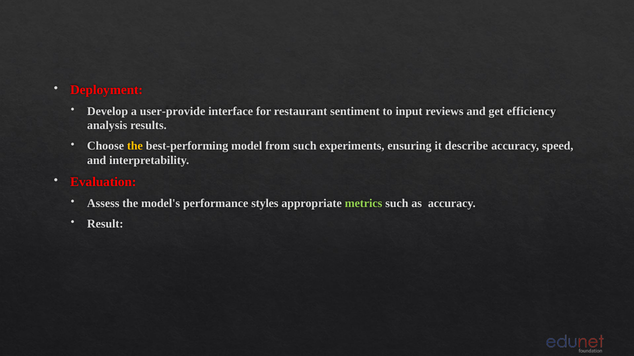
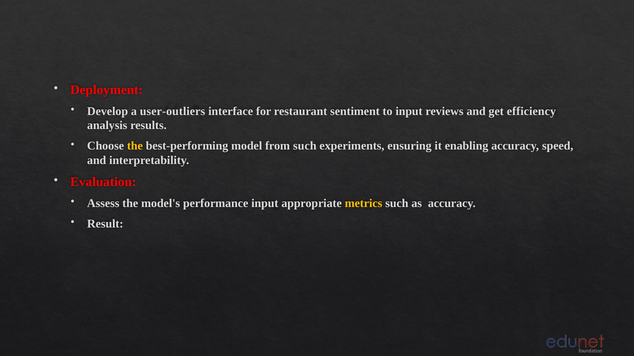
user-provide: user-provide -> user-outliers
describe: describe -> enabling
performance styles: styles -> input
metrics colour: light green -> yellow
